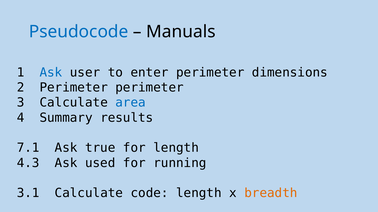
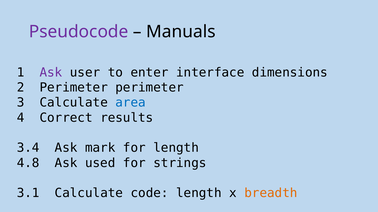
Pseudocode colour: blue -> purple
Ask at (51, 73) colour: blue -> purple
enter perimeter: perimeter -> interface
Summary: Summary -> Correct
7.1: 7.1 -> 3.4
true: true -> mark
4.3: 4.3 -> 4.8
running: running -> strings
